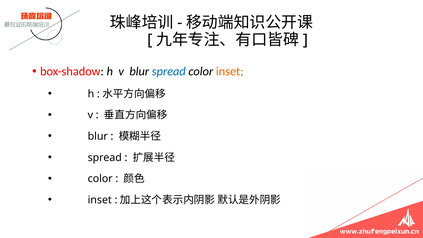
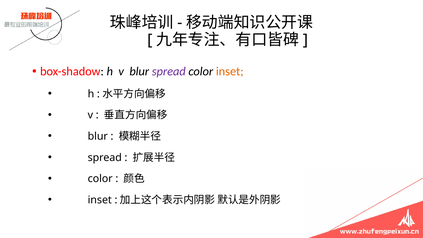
spread at (169, 71) colour: blue -> purple
